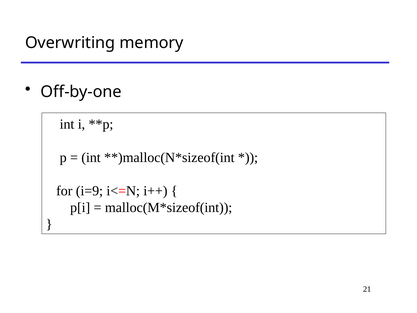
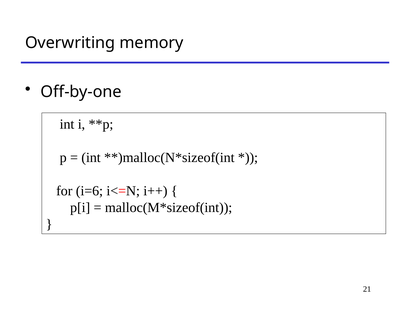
i=9: i=9 -> i=6
